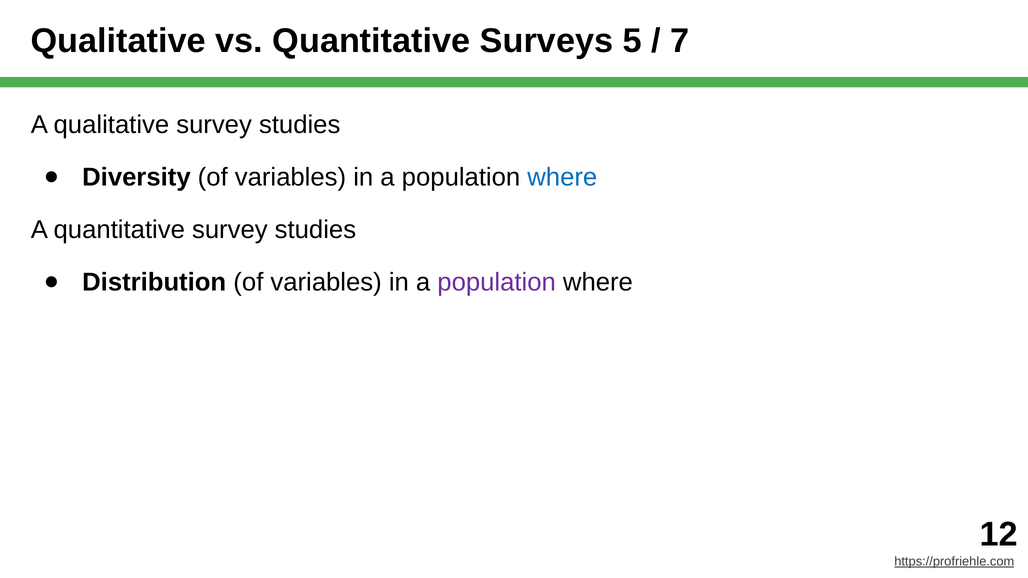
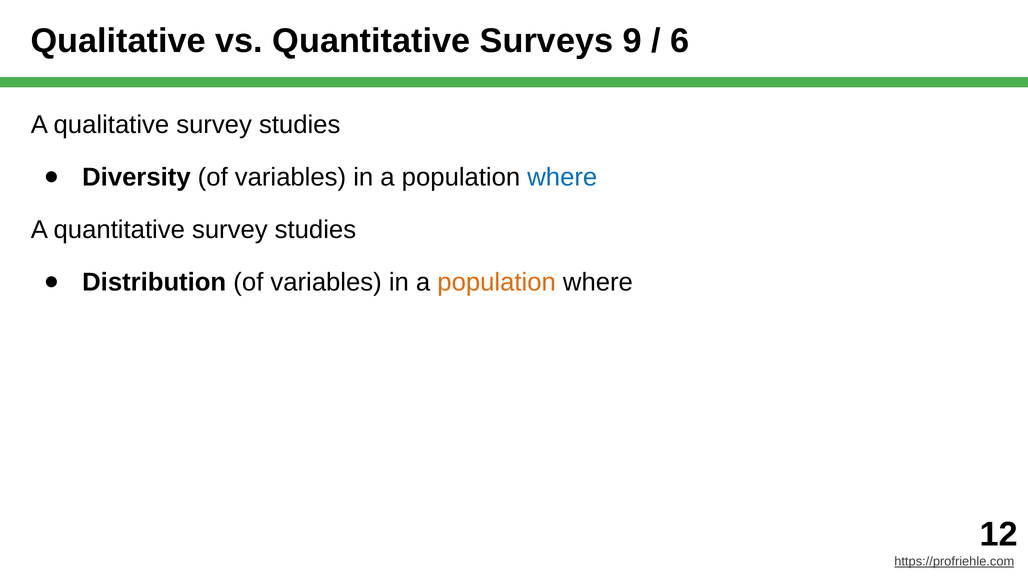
5: 5 -> 9
7: 7 -> 6
population at (497, 282) colour: purple -> orange
